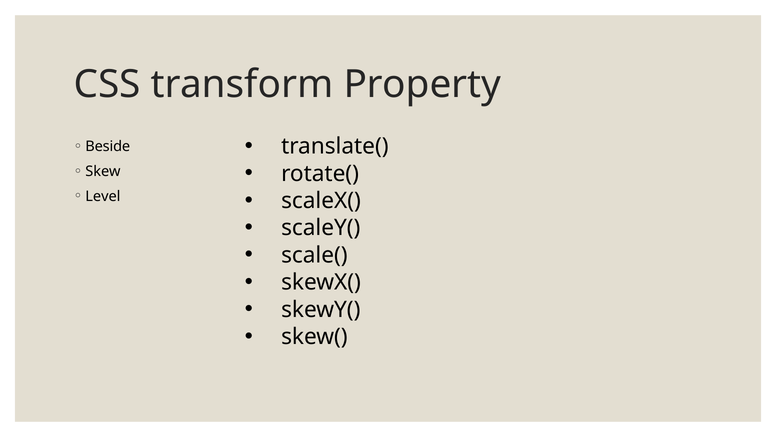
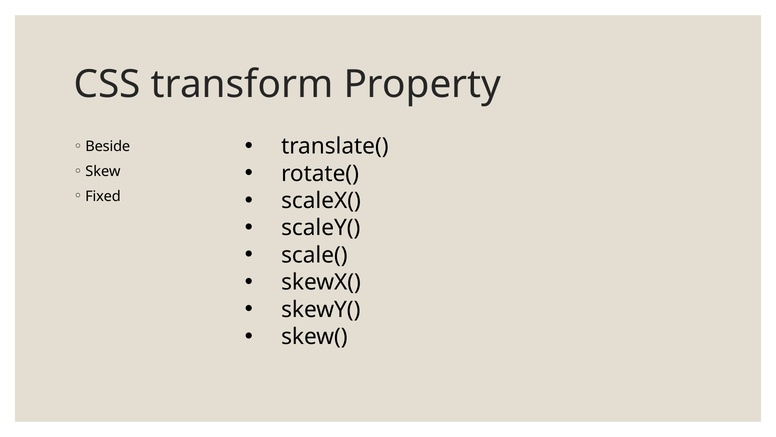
Level: Level -> Fixed
